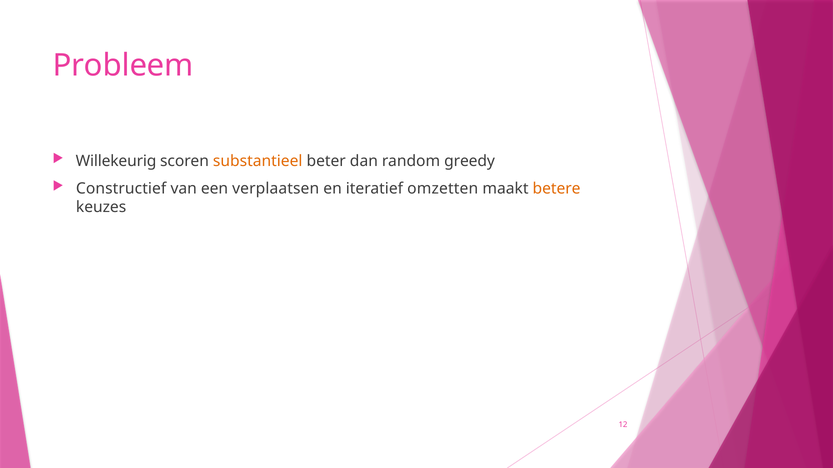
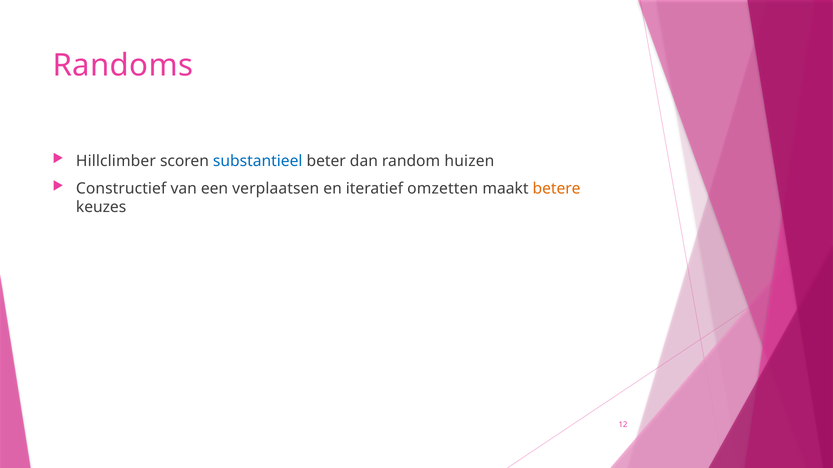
Probleem: Probleem -> Randoms
Willekeurig: Willekeurig -> Hillclimber
substantieel colour: orange -> blue
greedy: greedy -> huizen
